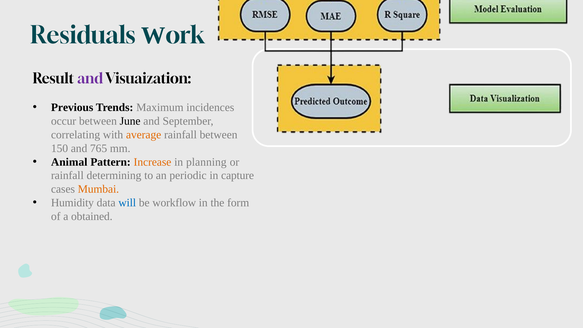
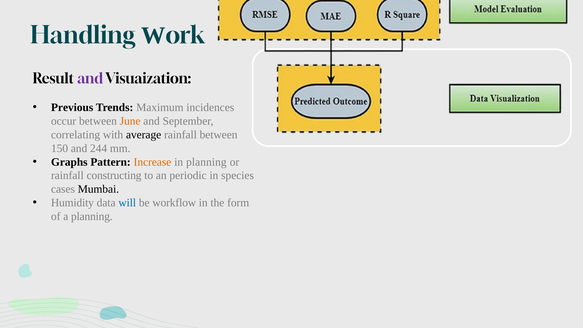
Residuals: Residuals -> Handling
June colour: black -> orange
average colour: orange -> black
765: 765 -> 244
Animal: Animal -> Graphs
determining: determining -> constructing
capture: capture -> species
Mumbai colour: orange -> black
a obtained: obtained -> planning
